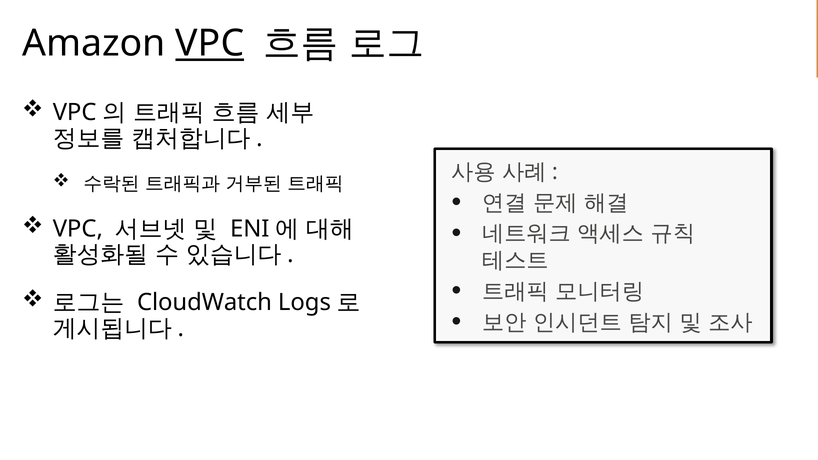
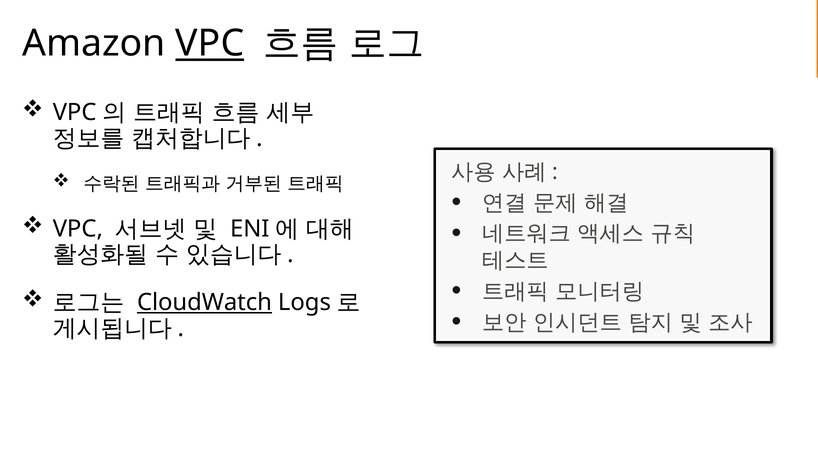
CloudWatch underline: none -> present
